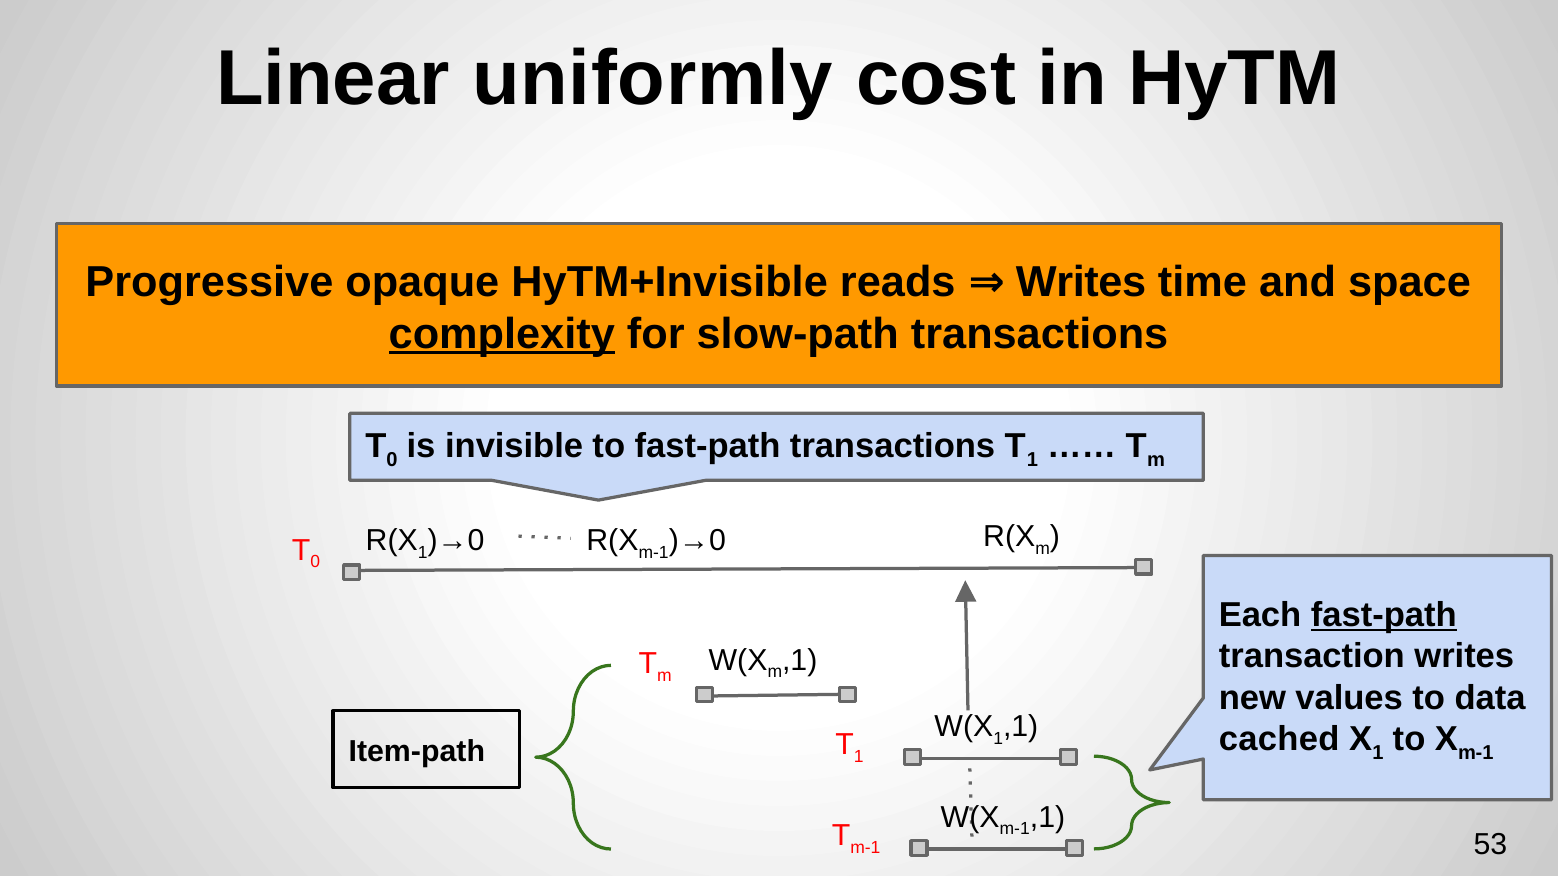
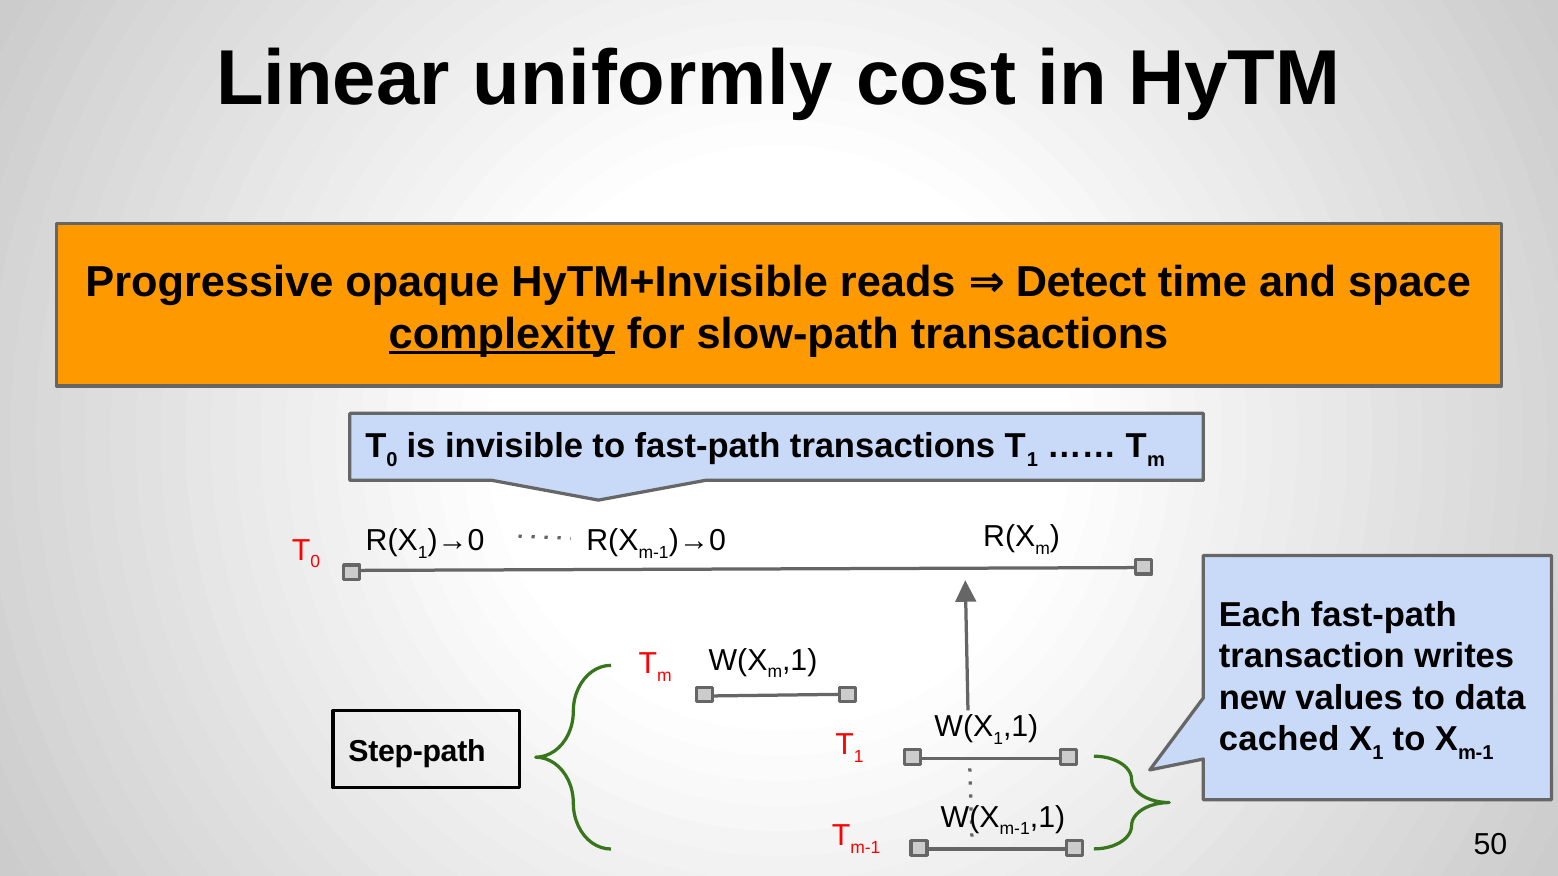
reads Writes: Writes -> Detect
fast-path at (1384, 615) underline: present -> none
Item-path: Item-path -> Step-path
53: 53 -> 50
